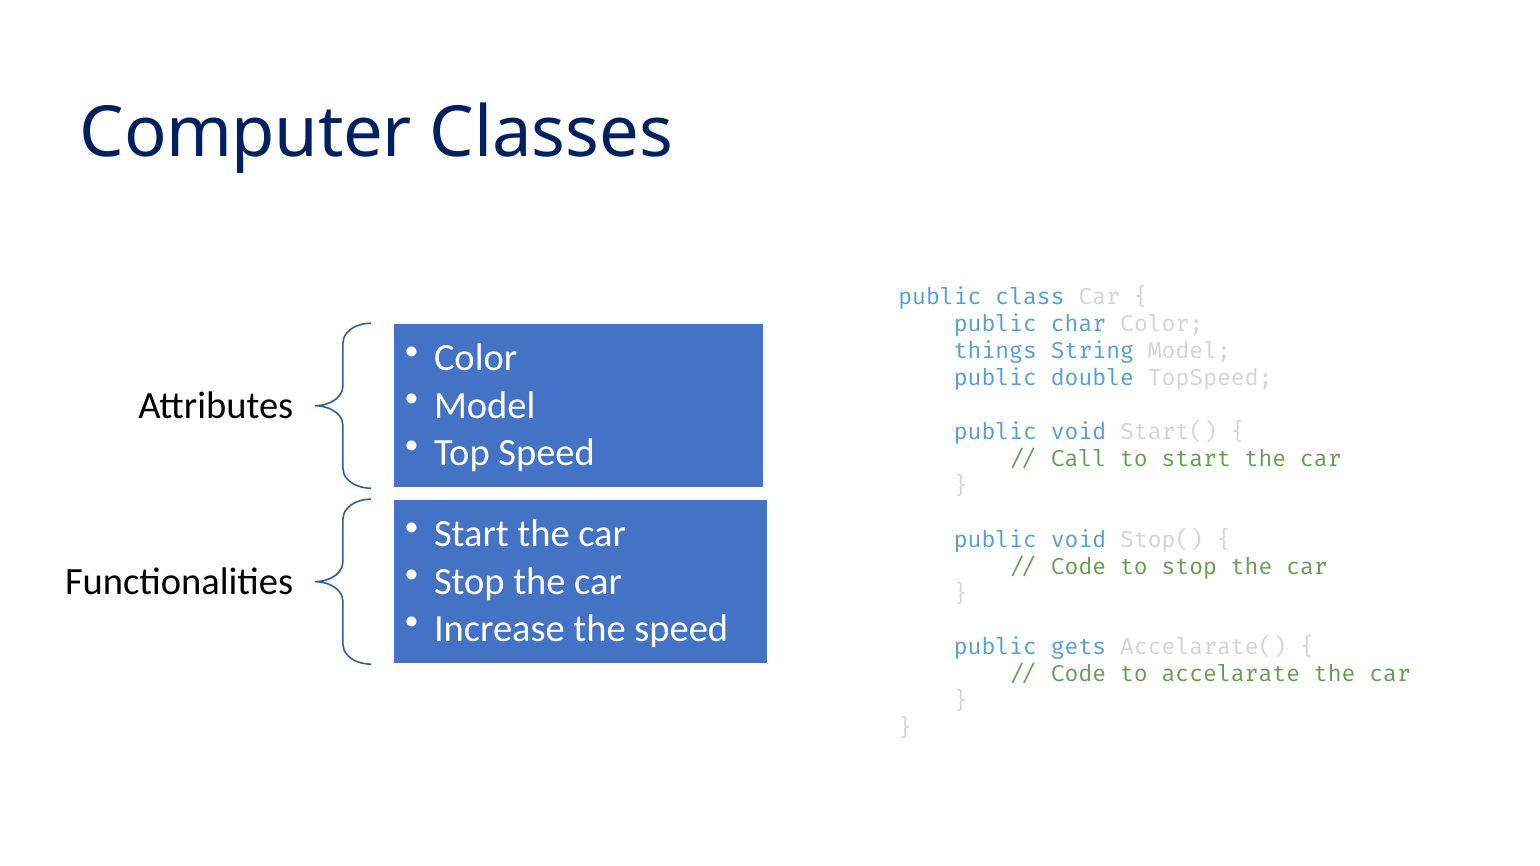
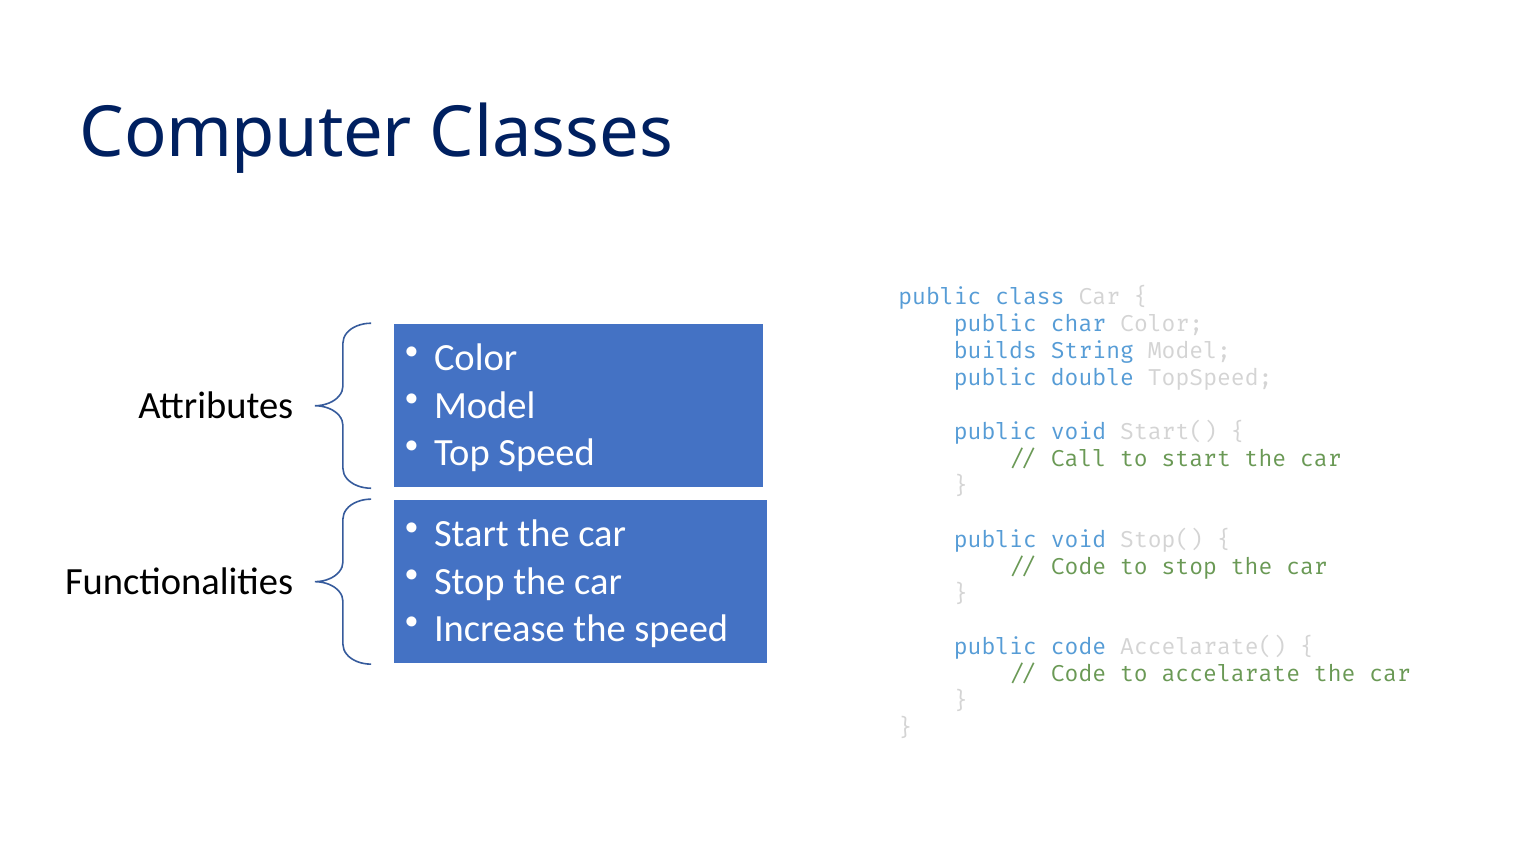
things: things -> builds
public gets: gets -> code
